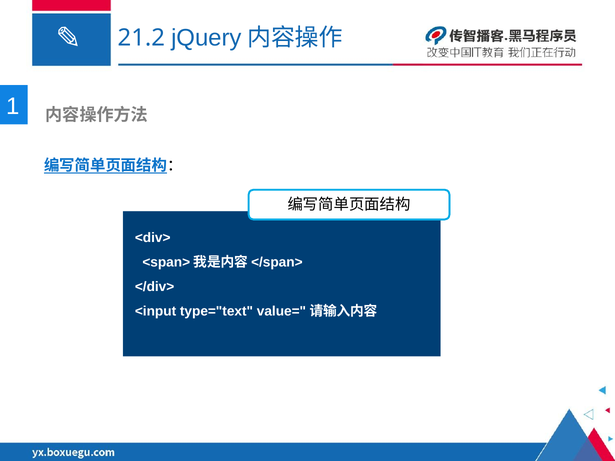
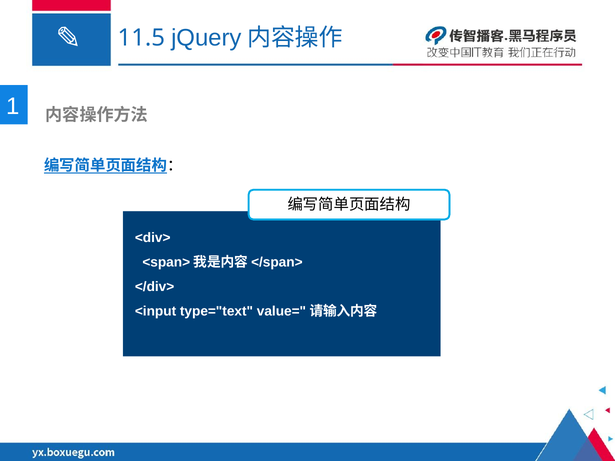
21.2: 21.2 -> 11.5
